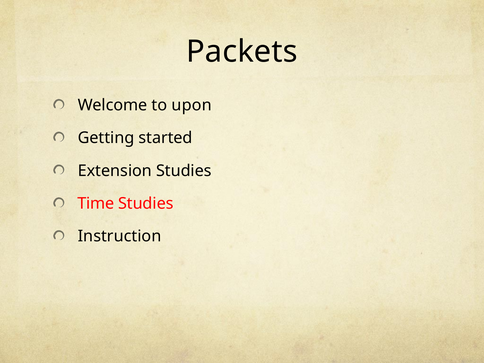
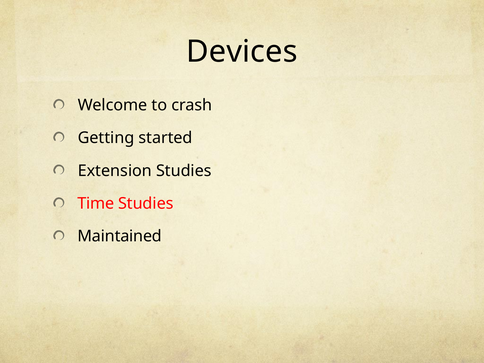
Packets: Packets -> Devices
upon: upon -> crash
Instruction: Instruction -> Maintained
